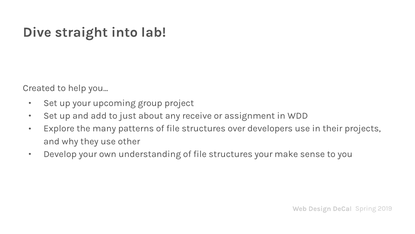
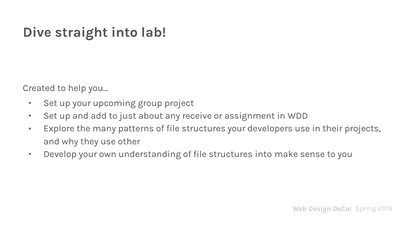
structures over: over -> your
structures your: your -> into
